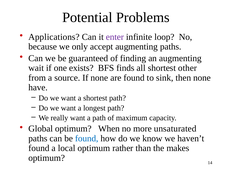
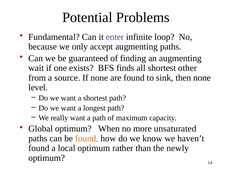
Applications: Applications -> Fundamental
have: have -> level
found at (87, 138) colour: blue -> orange
makes: makes -> newly
